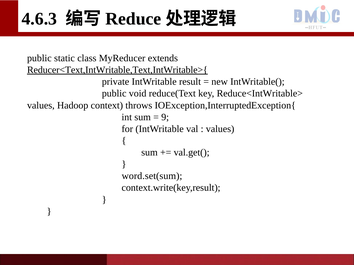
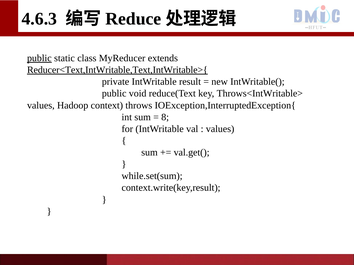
public at (39, 58) underline: none -> present
Reduce<IntWritable>: Reduce<IntWritable> -> Throws<IntWritable>
9: 9 -> 8
word.set(sum: word.set(sum -> while.set(sum
